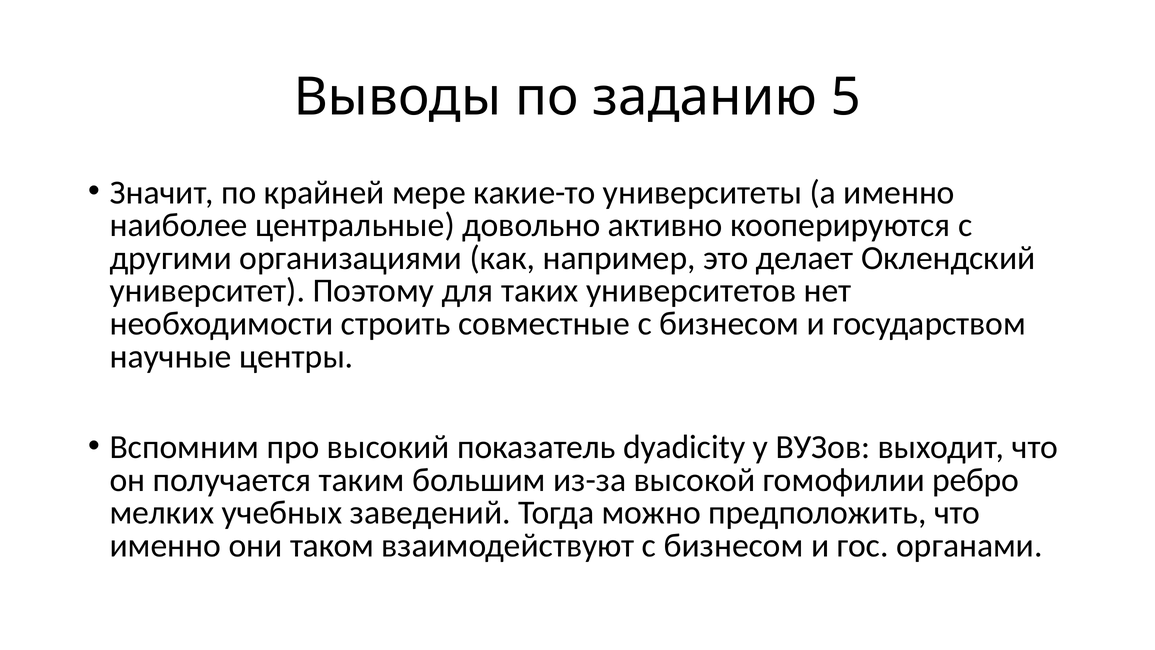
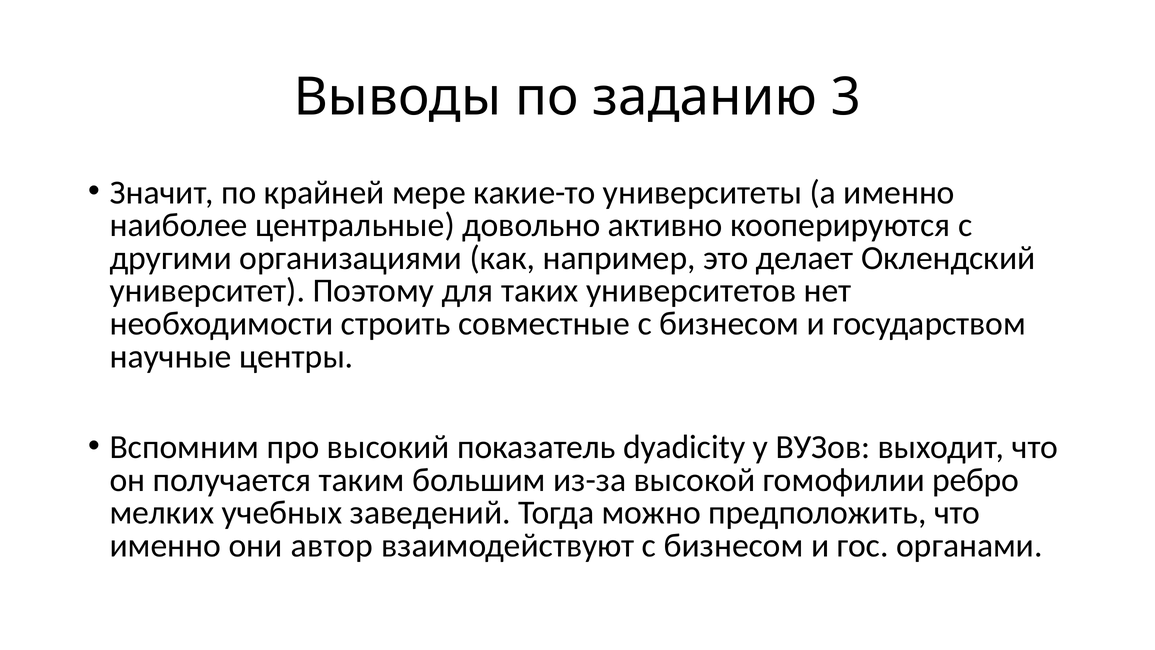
5: 5 -> 3
таком: таком -> автор
